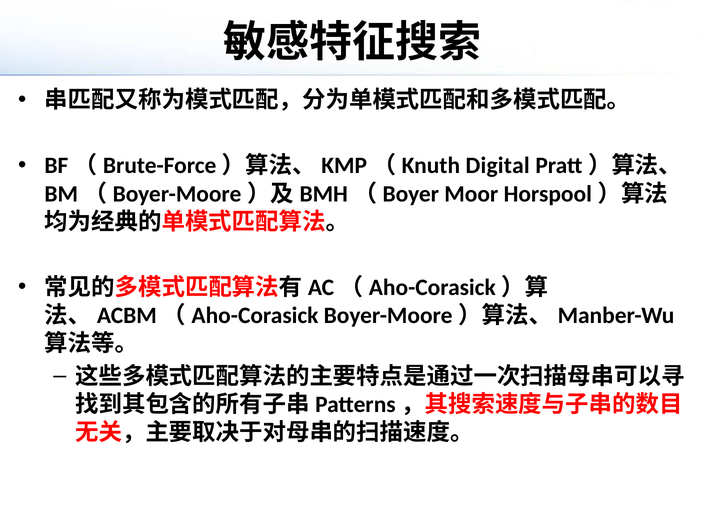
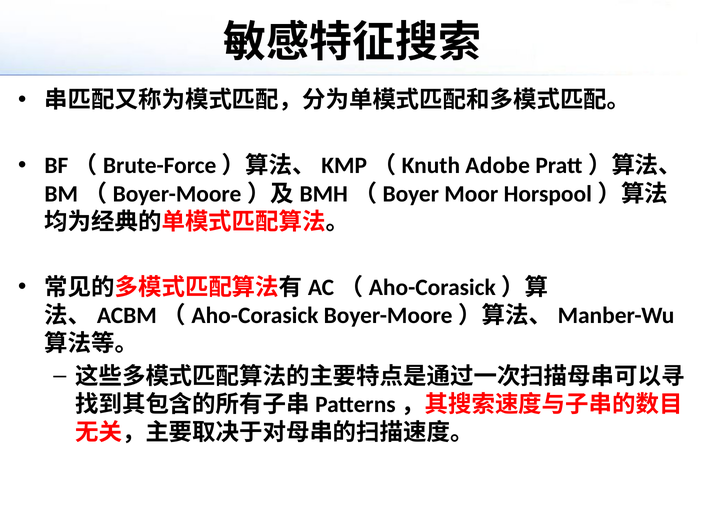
Digital: Digital -> Adobe
